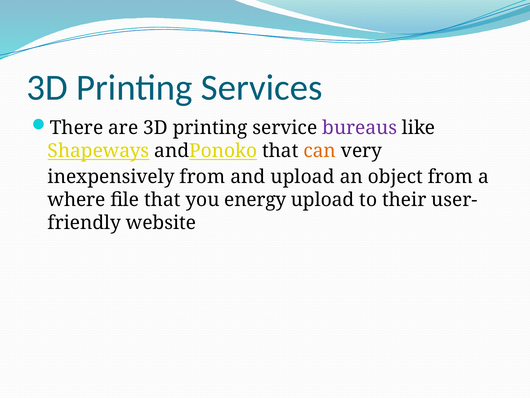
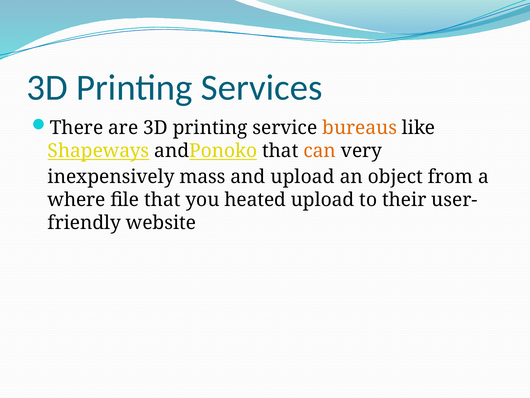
bureaus colour: purple -> orange
inexpensively from: from -> mass
energy: energy -> heated
